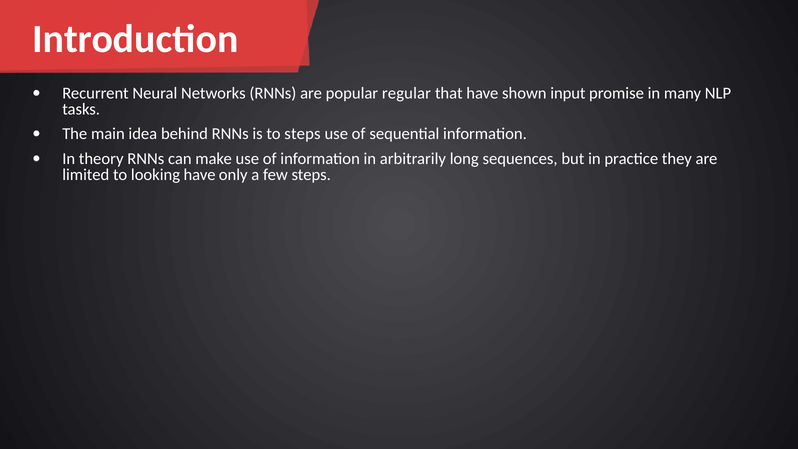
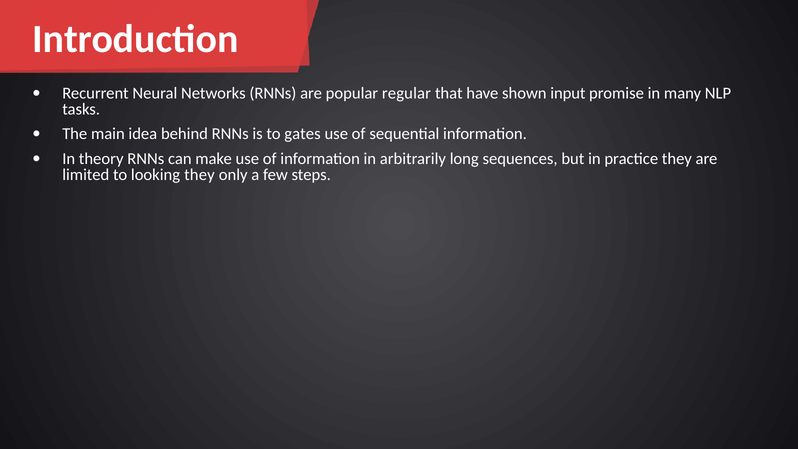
to steps: steps -> gates
looking have: have -> they
